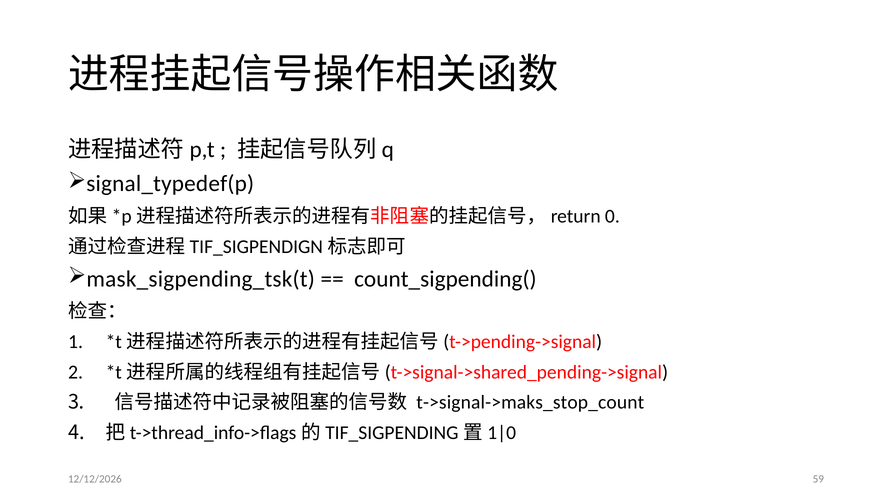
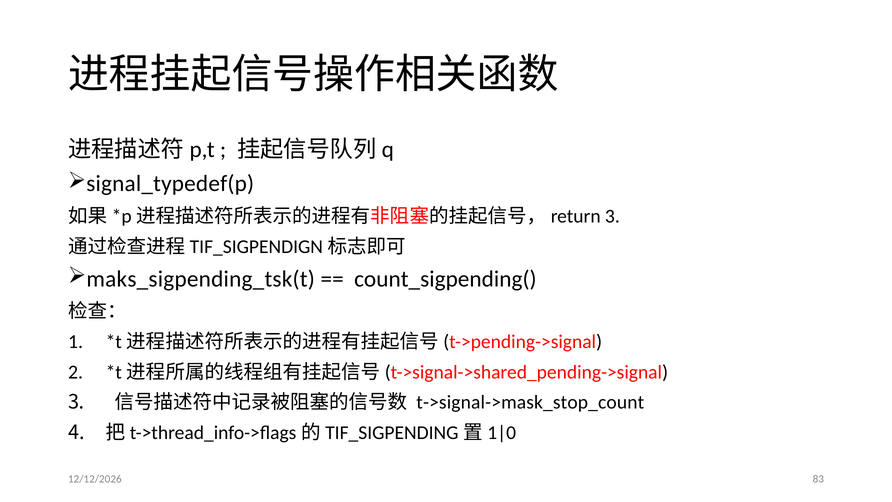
0 at (612, 216): 0 -> 3
mask_sigpending_tsk(t: mask_sigpending_tsk(t -> maks_sigpending_tsk(t
t->signal->maks_stop_count: t->signal->maks_stop_count -> t->signal->mask_stop_count
59: 59 -> 83
